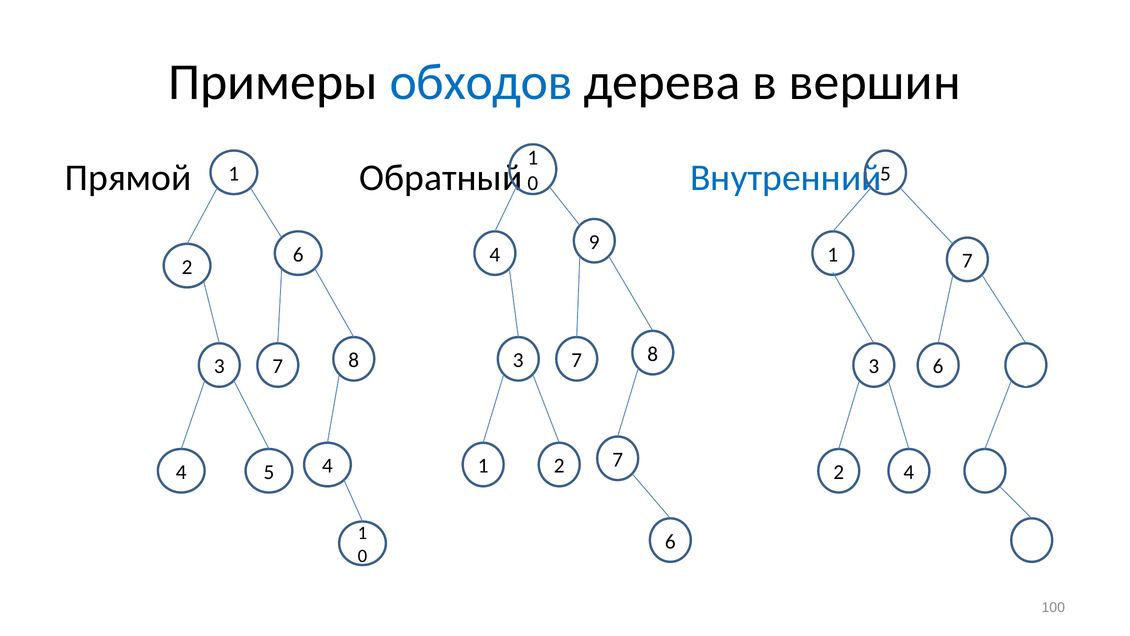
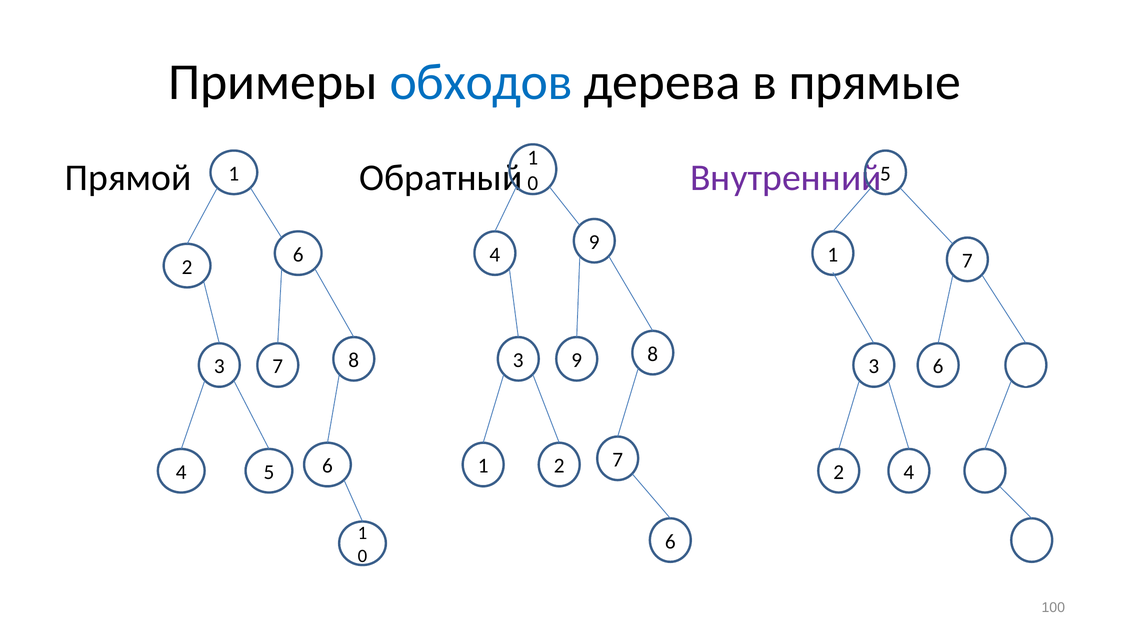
вершин: вершин -> прямые
Внутренний colour: blue -> purple
7 at (577, 360): 7 -> 9
4 4: 4 -> 6
